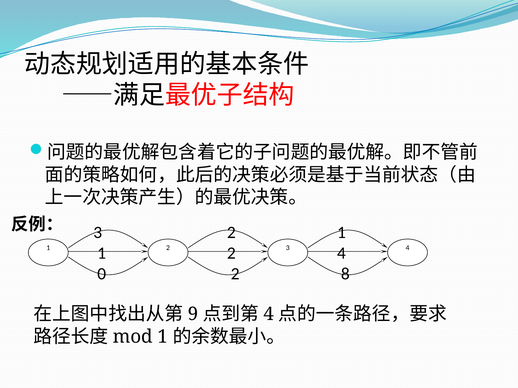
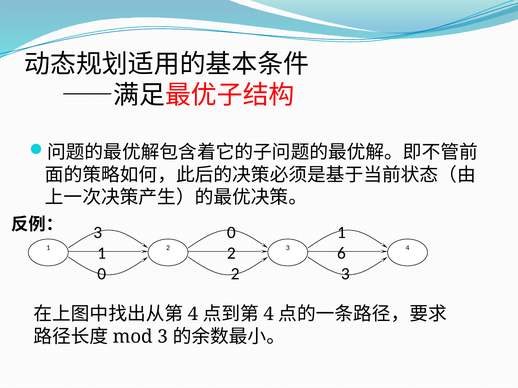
3 2: 2 -> 0
2 4: 4 -> 6
0 2 8: 8 -> 3
9 at (193, 315): 9 -> 4
1 at (163, 337): 1 -> 3
